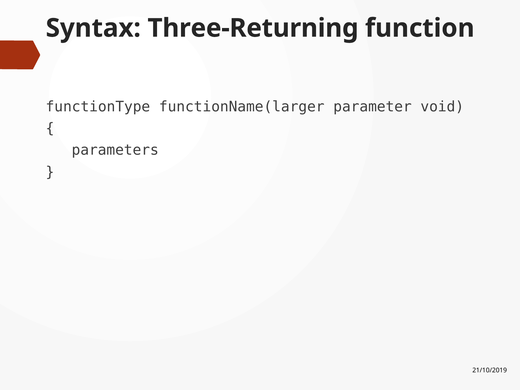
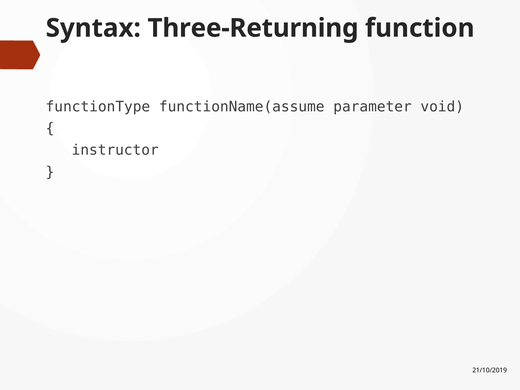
functionName(larger: functionName(larger -> functionName(assume
parameters: parameters -> instructor
